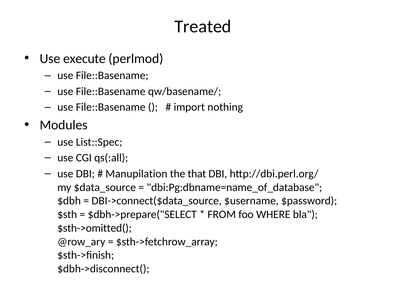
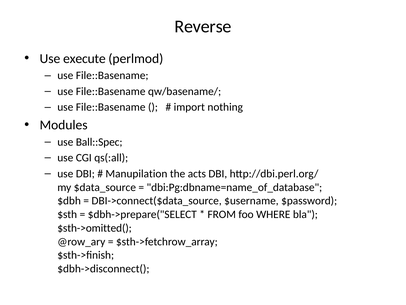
Treated: Treated -> Reverse
List::Spec: List::Spec -> Ball::Spec
that: that -> acts
